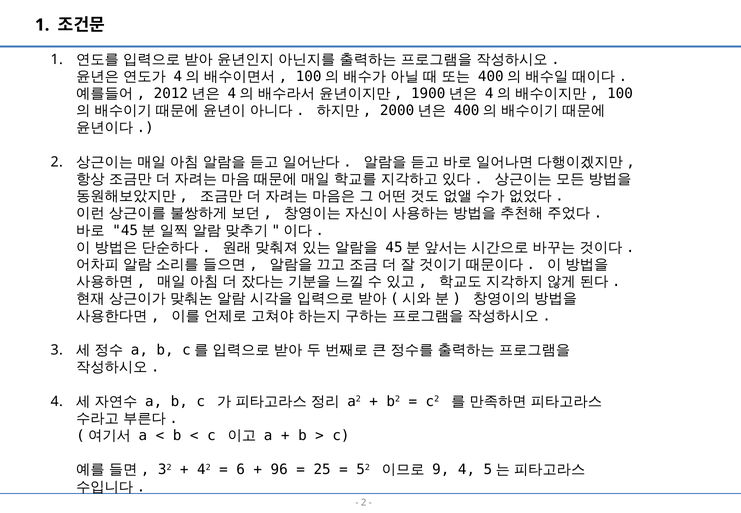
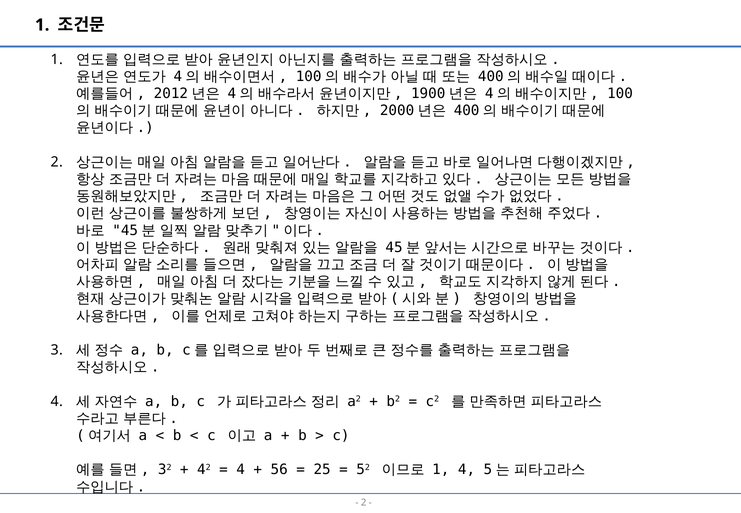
6 at (241, 470): 6 -> 4
96: 96 -> 56
9 at (441, 470): 9 -> 1
